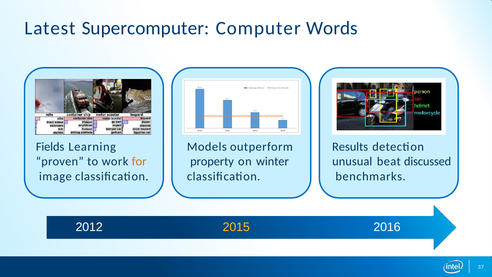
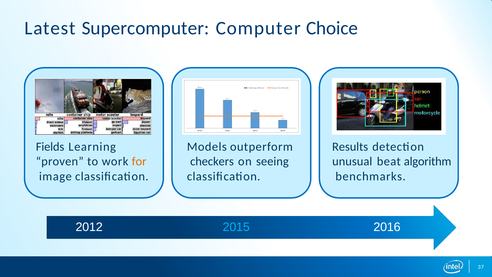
Words: Words -> Choice
property: property -> checkers
winter: winter -> seeing
discussed: discussed -> algorithm
2015 colour: yellow -> light blue
